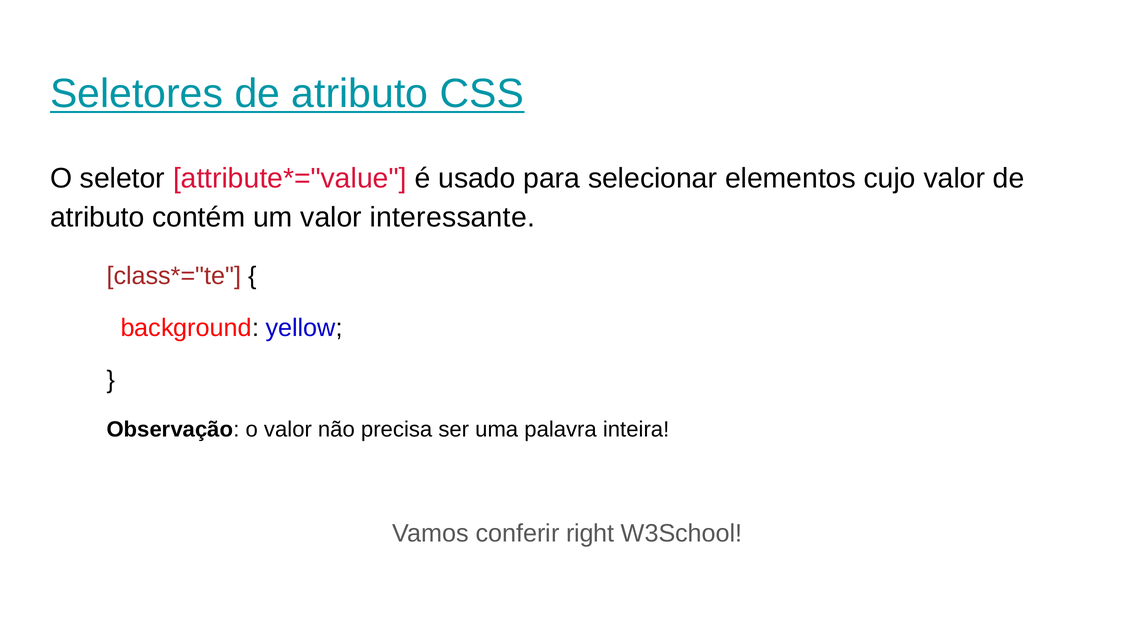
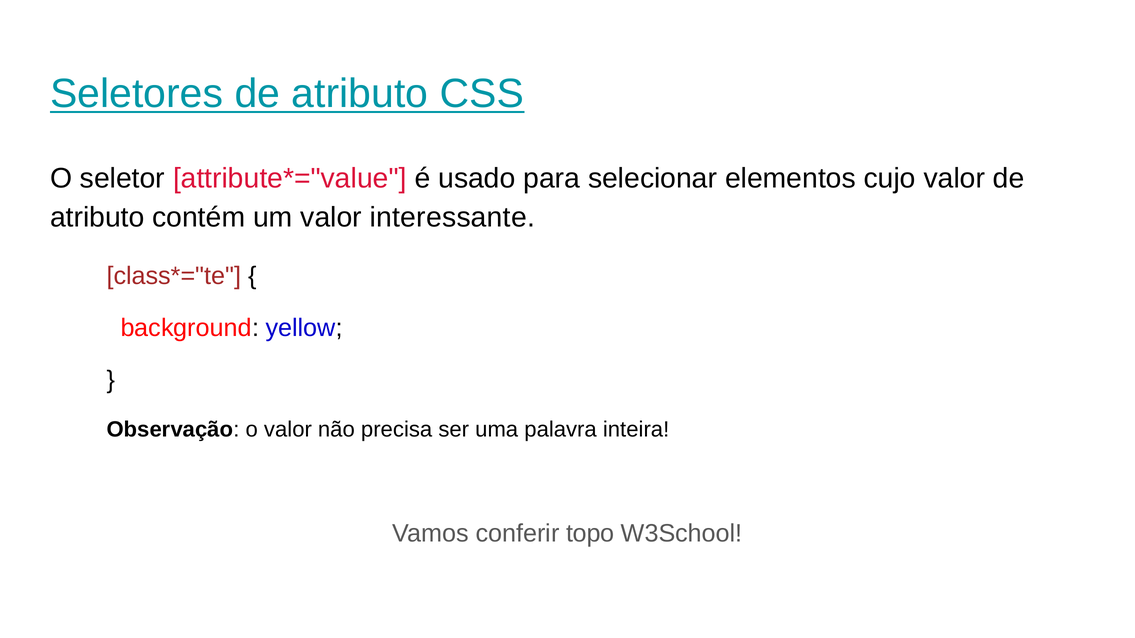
right: right -> topo
